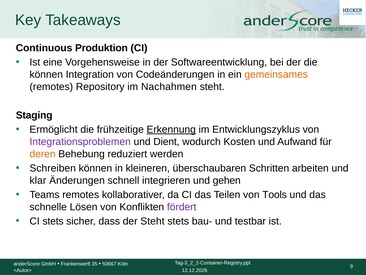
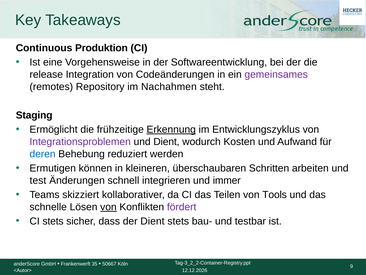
können at (46, 74): können -> release
gemeinsames colour: orange -> purple
deren colour: orange -> blue
Schreiben: Schreiben -> Ermutigen
klar: klar -> test
gehen: gehen -> immer
Teams remotes: remotes -> skizziert
von at (108, 207) underline: none -> present
der Steht: Steht -> Dient
